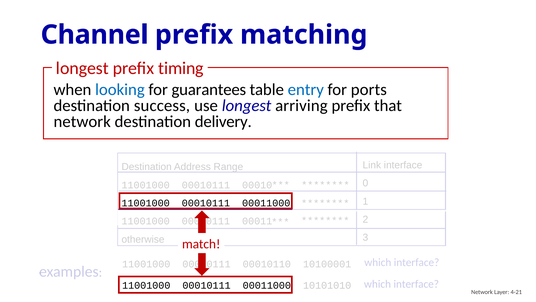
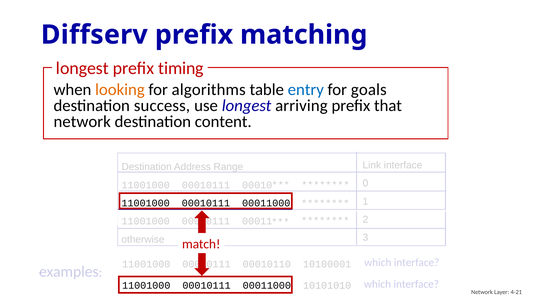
Channel: Channel -> Diffserv
looking colour: blue -> orange
guarantees: guarantees -> algorithms
ports: ports -> goals
delivery: delivery -> content
